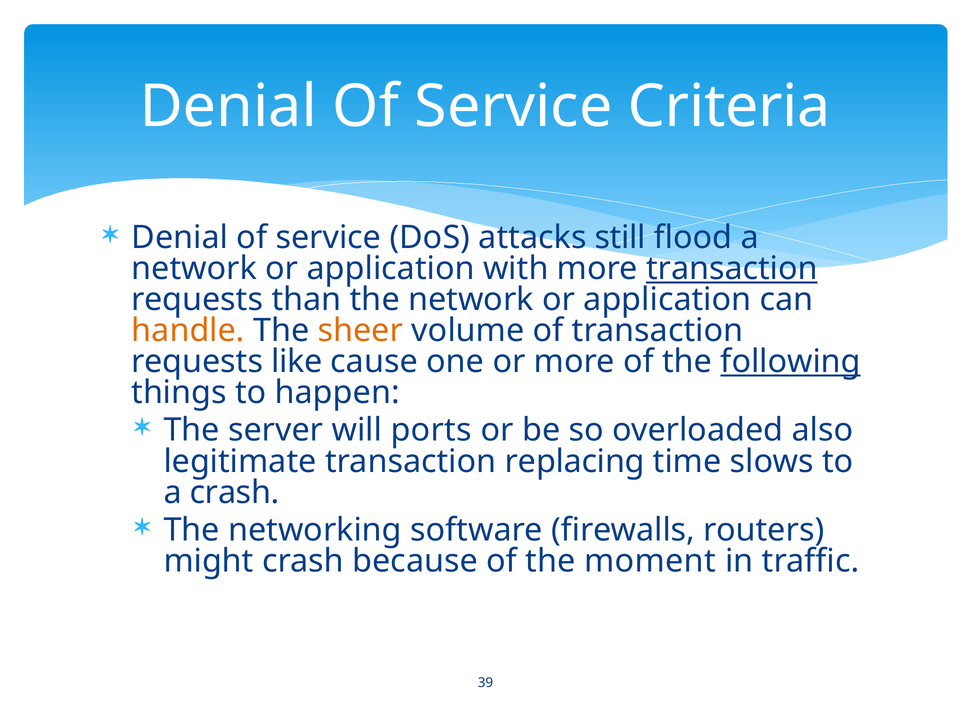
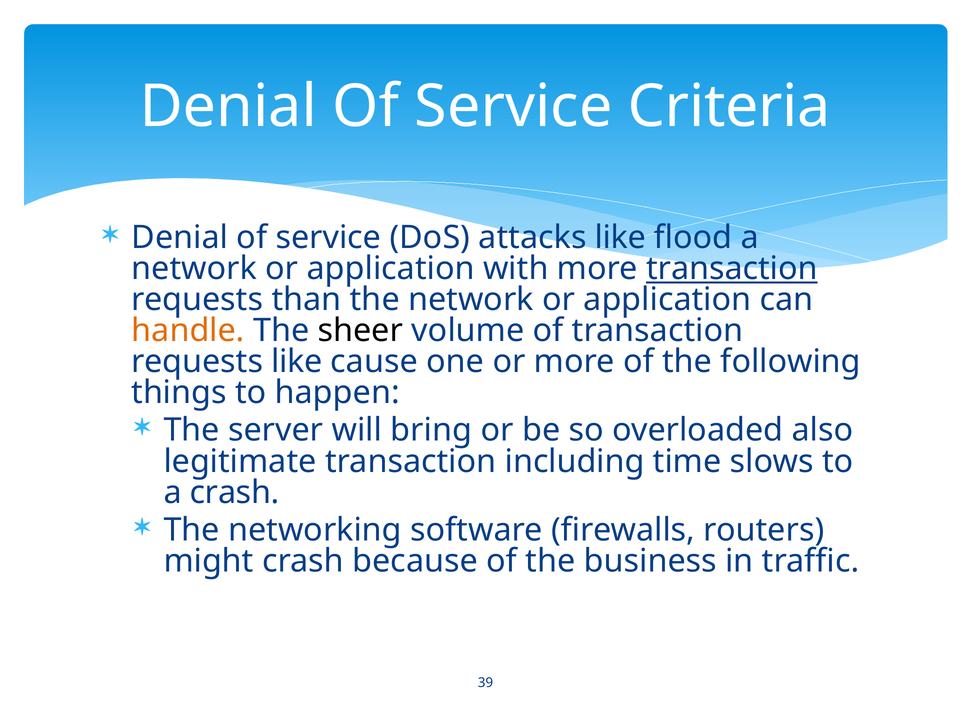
attacks still: still -> like
sheer colour: orange -> black
following underline: present -> none
ports: ports -> bring
replacing: replacing -> including
moment: moment -> business
